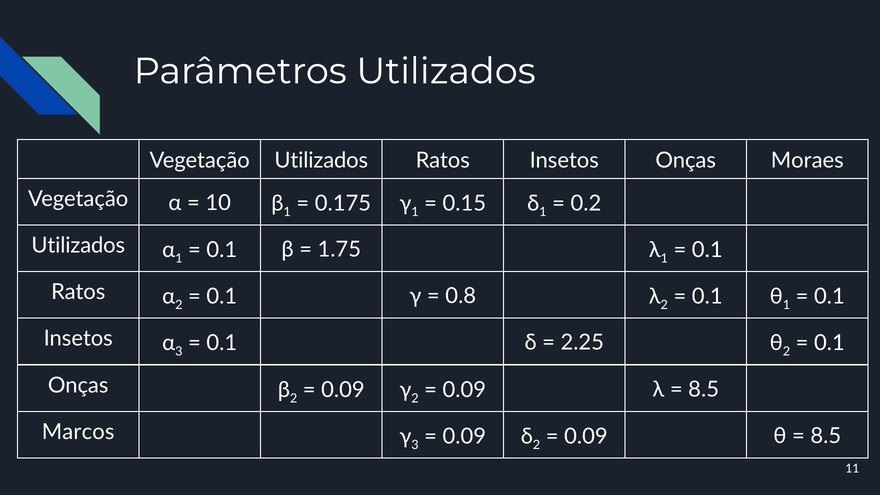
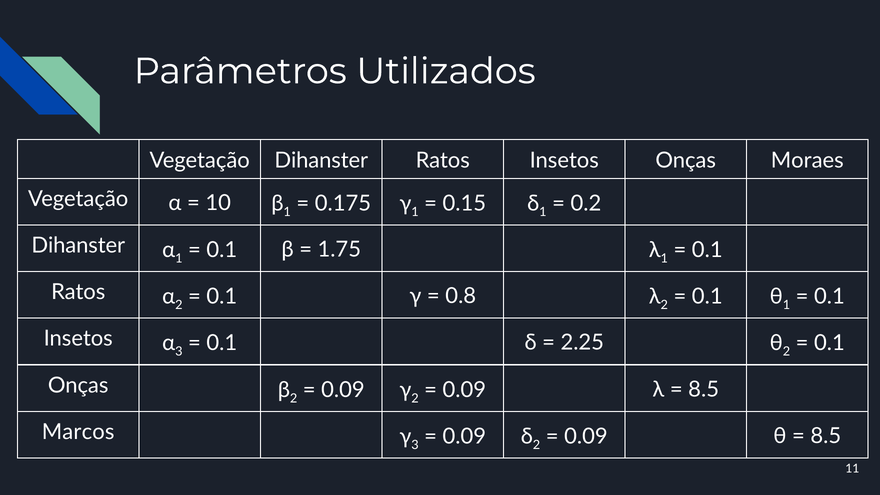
Vegetação Utilizados: Utilizados -> Dihanster
Utilizados at (78, 246): Utilizados -> Dihanster
